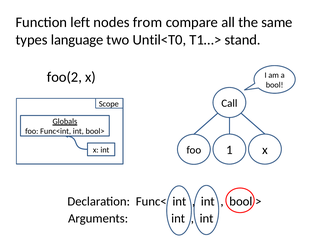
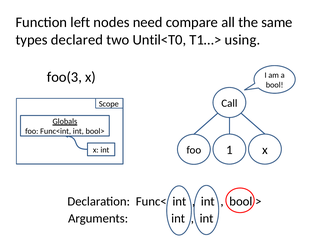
from: from -> need
language: language -> declared
stand: stand -> using
foo(2: foo(2 -> foo(3
